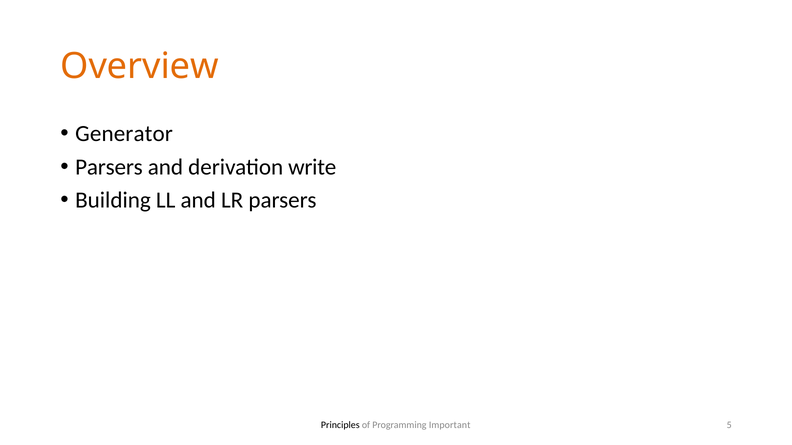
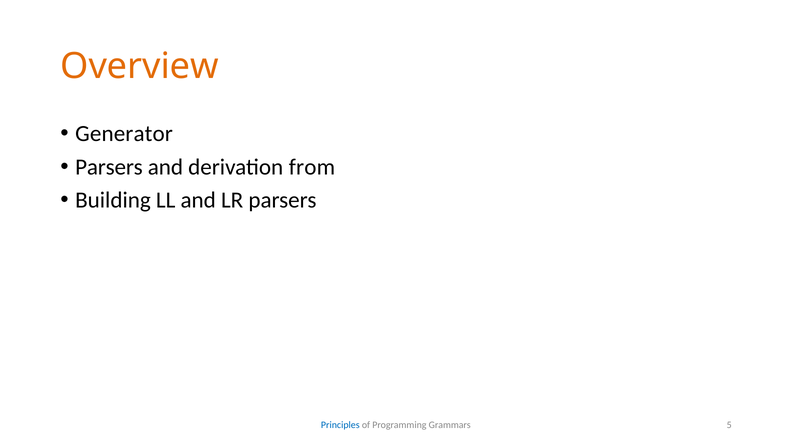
write: write -> from
Principles colour: black -> blue
Important: Important -> Grammars
